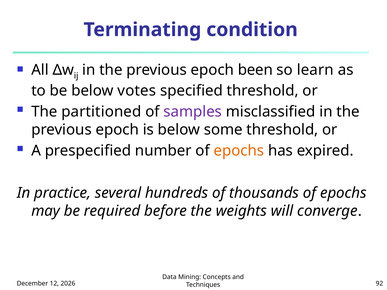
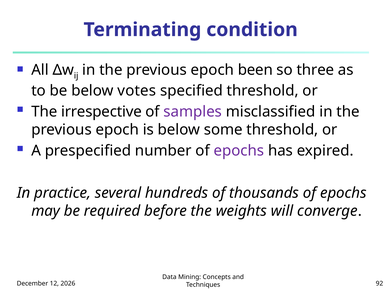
learn: learn -> three
partitioned: partitioned -> irrespective
epochs at (239, 151) colour: orange -> purple
